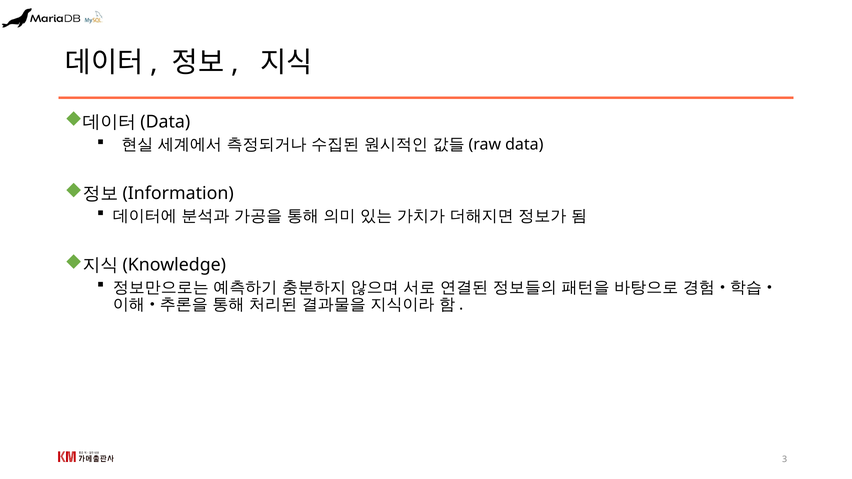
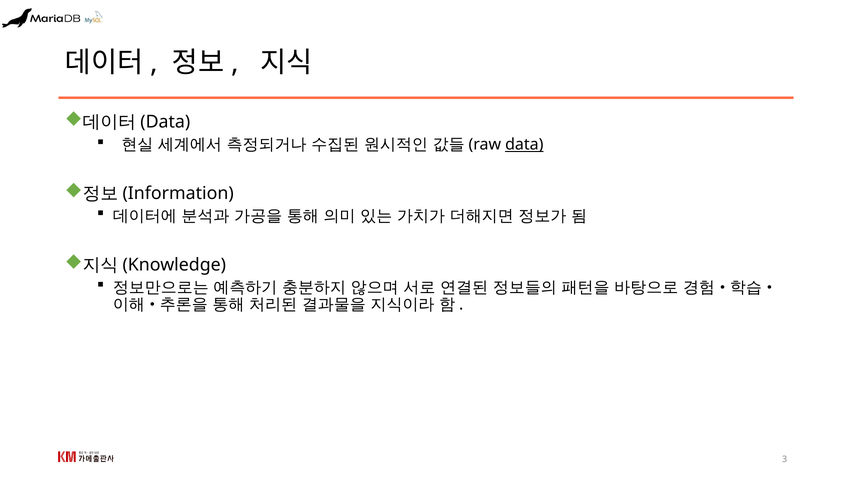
data underline: none -> present
